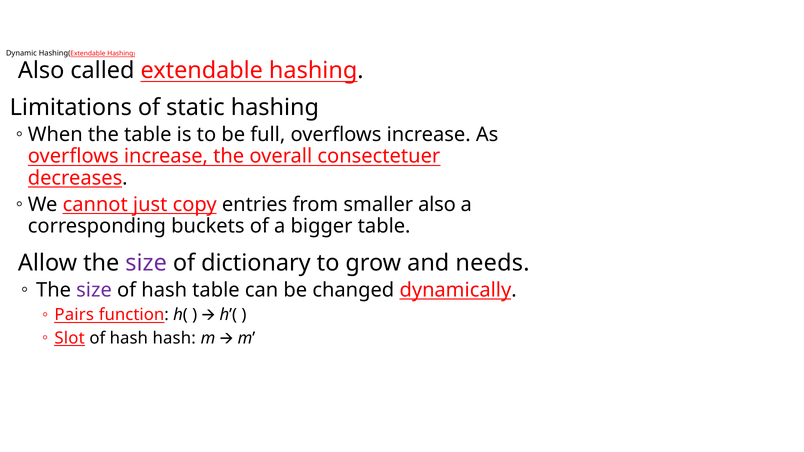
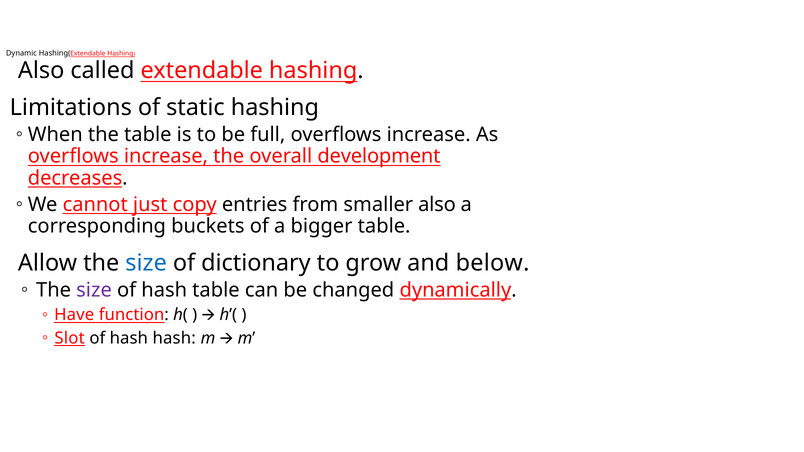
consectetuer: consectetuer -> development
size at (146, 263) colour: purple -> blue
needs: needs -> below
Pairs: Pairs -> Have
